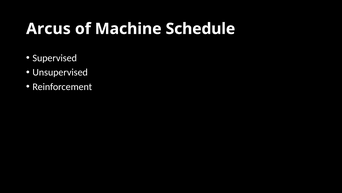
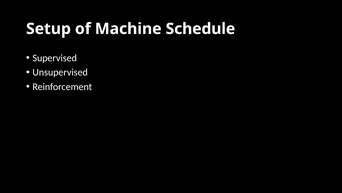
Arcus: Arcus -> Setup
